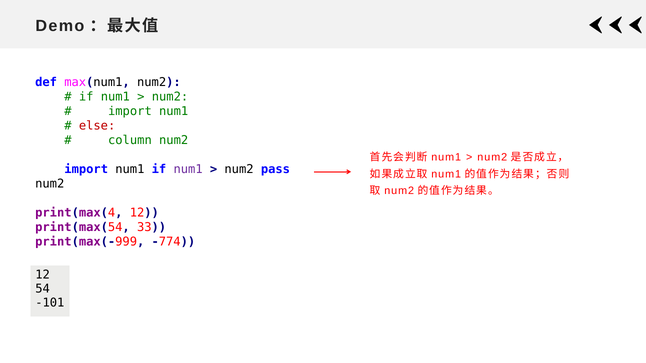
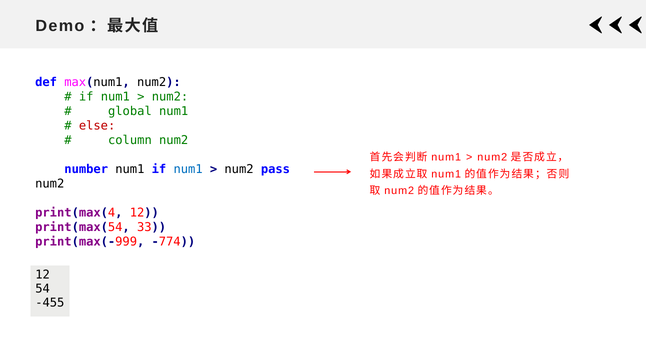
import at (130, 111): import -> global
import at (86, 169): import -> number
num1 at (188, 169) colour: purple -> blue
-101: -101 -> -455
